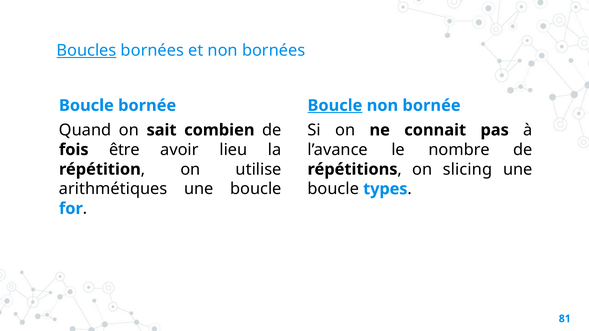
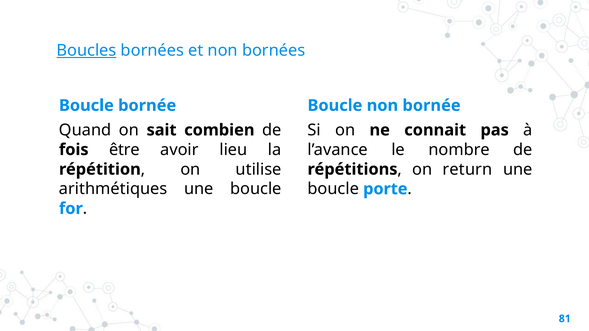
Boucle at (335, 106) underline: present -> none
slicing: slicing -> return
types: types -> porte
